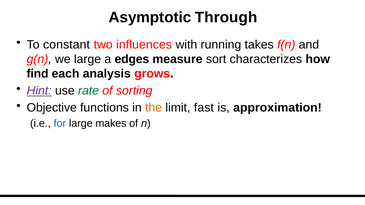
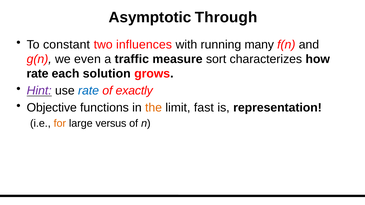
takes: takes -> many
we large: large -> even
edges: edges -> traffic
find at (38, 74): find -> rate
analysis: analysis -> solution
rate at (89, 91) colour: green -> blue
sorting: sorting -> exactly
approximation: approximation -> representation
for colour: blue -> orange
makes: makes -> versus
